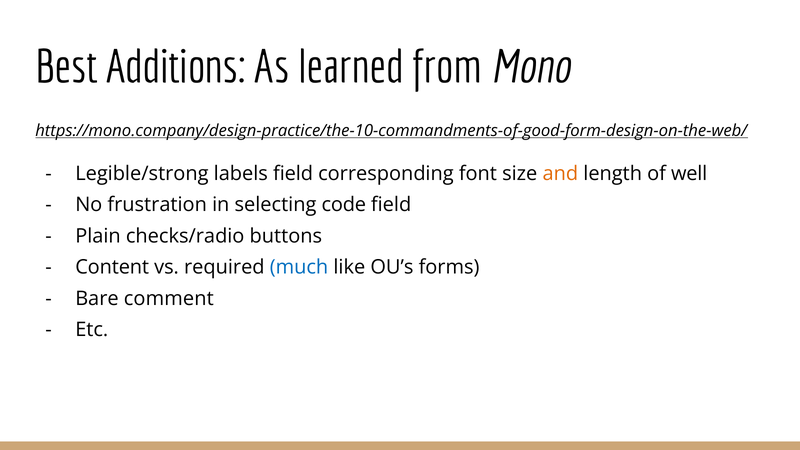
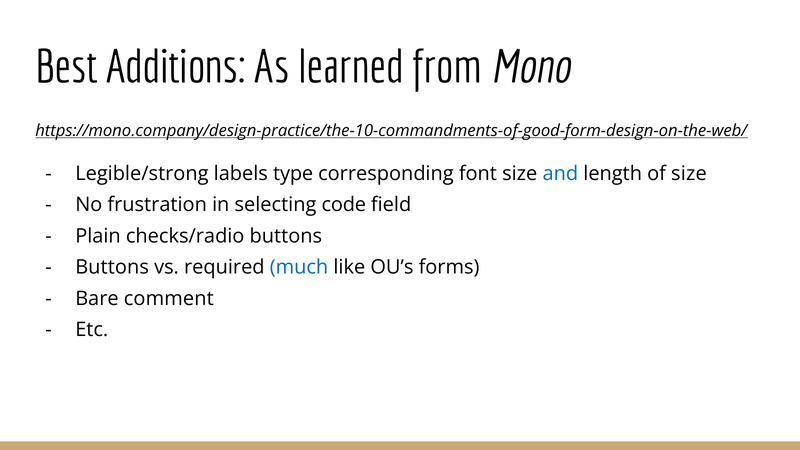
labels field: field -> type
and colour: orange -> blue
of well: well -> size
Content at (112, 267): Content -> Buttons
